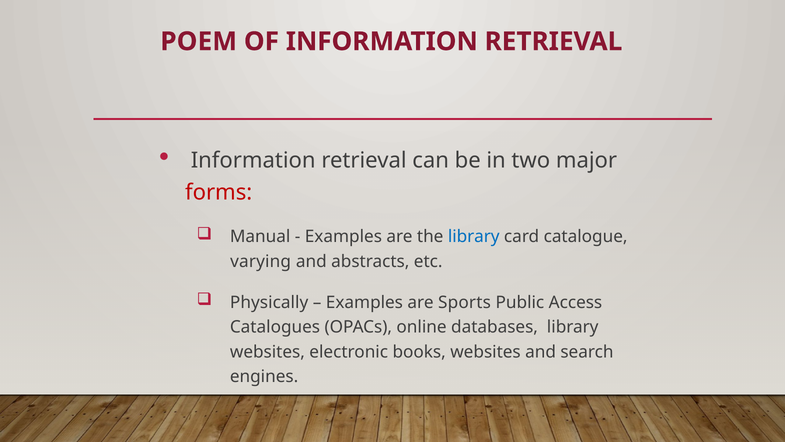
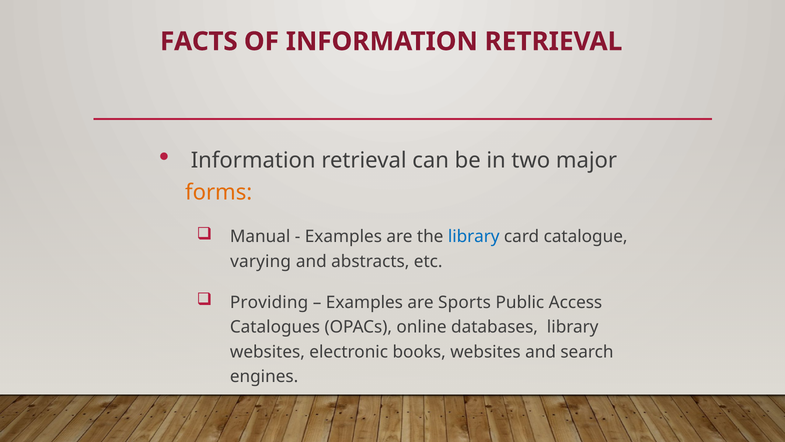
POEM: POEM -> FACTS
forms colour: red -> orange
Physically: Physically -> Providing
